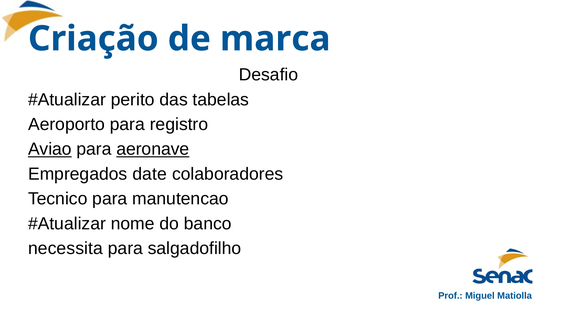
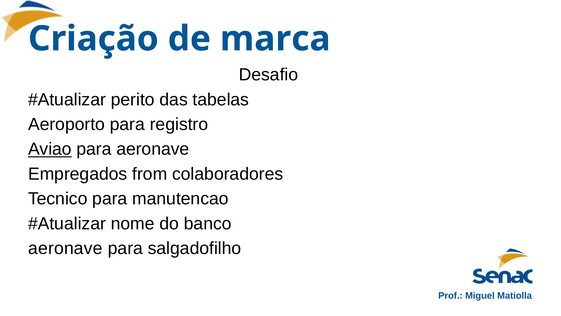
aeronave at (153, 149) underline: present -> none
date: date -> from
necessita at (65, 248): necessita -> aeronave
